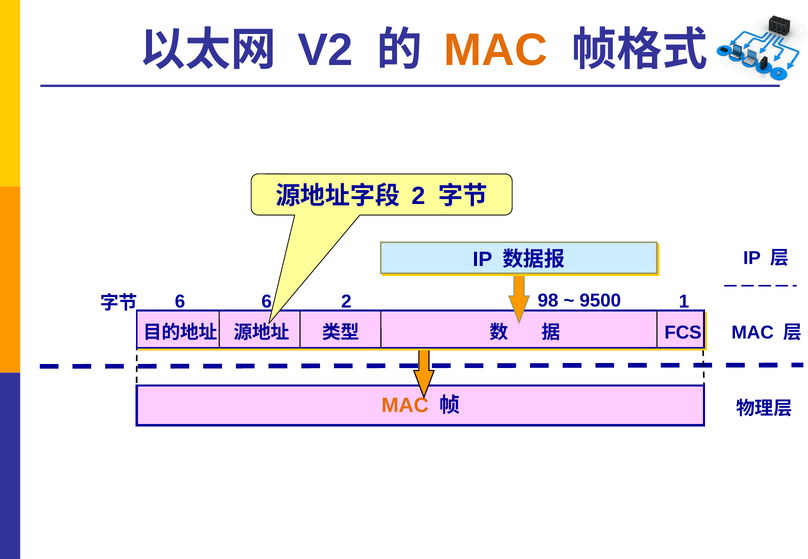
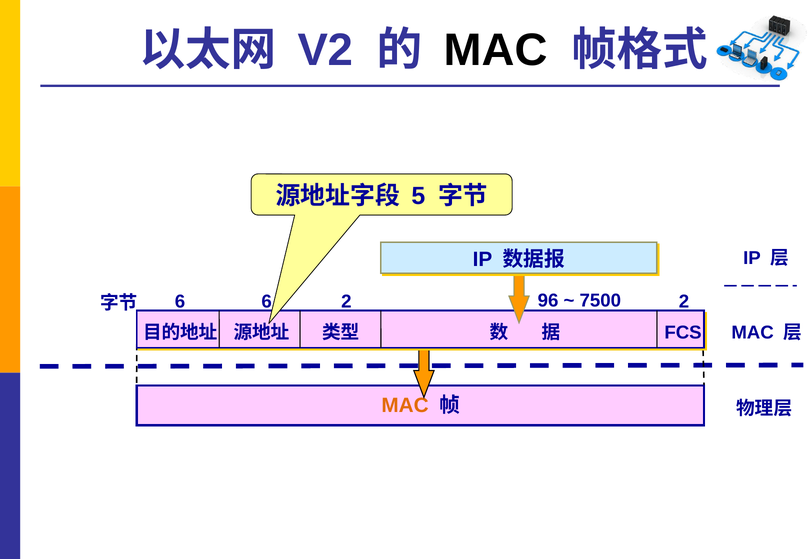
MAC at (496, 50) colour: orange -> black
2 at (418, 196): 2 -> 5
1 at (684, 302): 1 -> 2
98: 98 -> 96
9500: 9500 -> 7500
